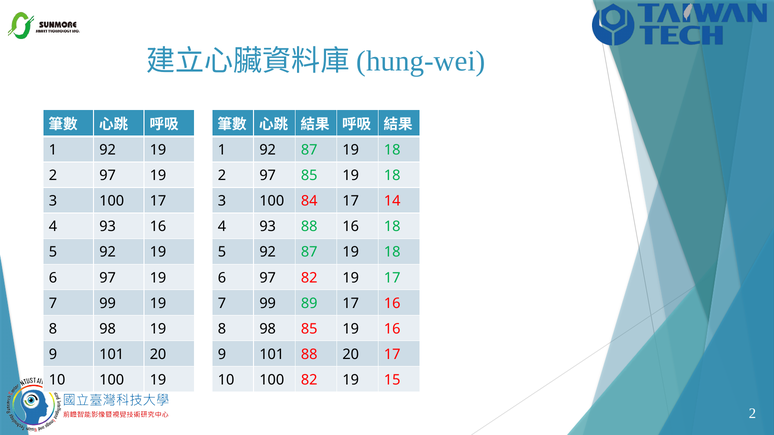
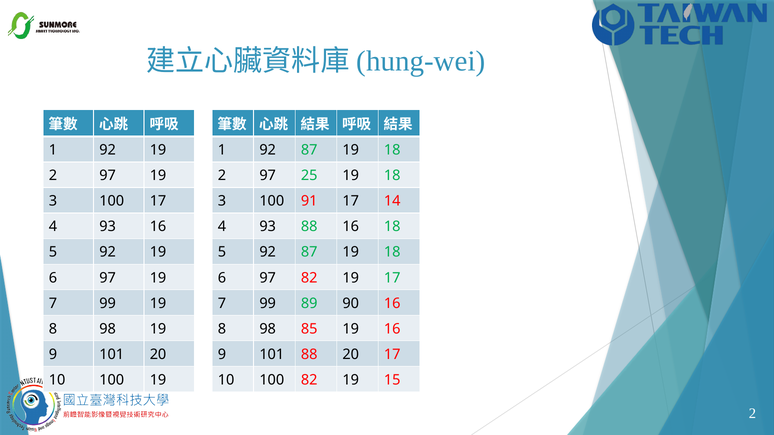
97 85: 85 -> 25
84: 84 -> 91
89 17: 17 -> 90
